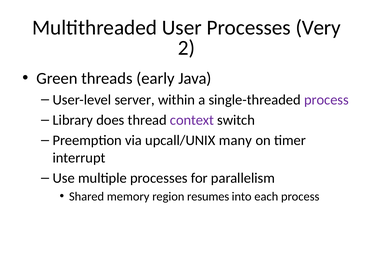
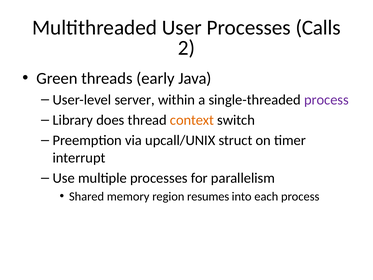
Very: Very -> Calls
context colour: purple -> orange
many: many -> struct
